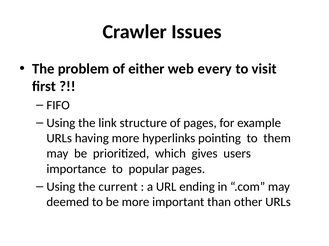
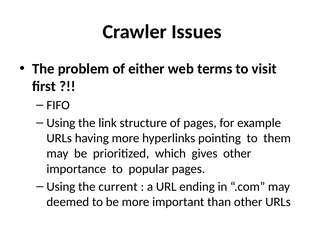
every: every -> terms
gives users: users -> other
